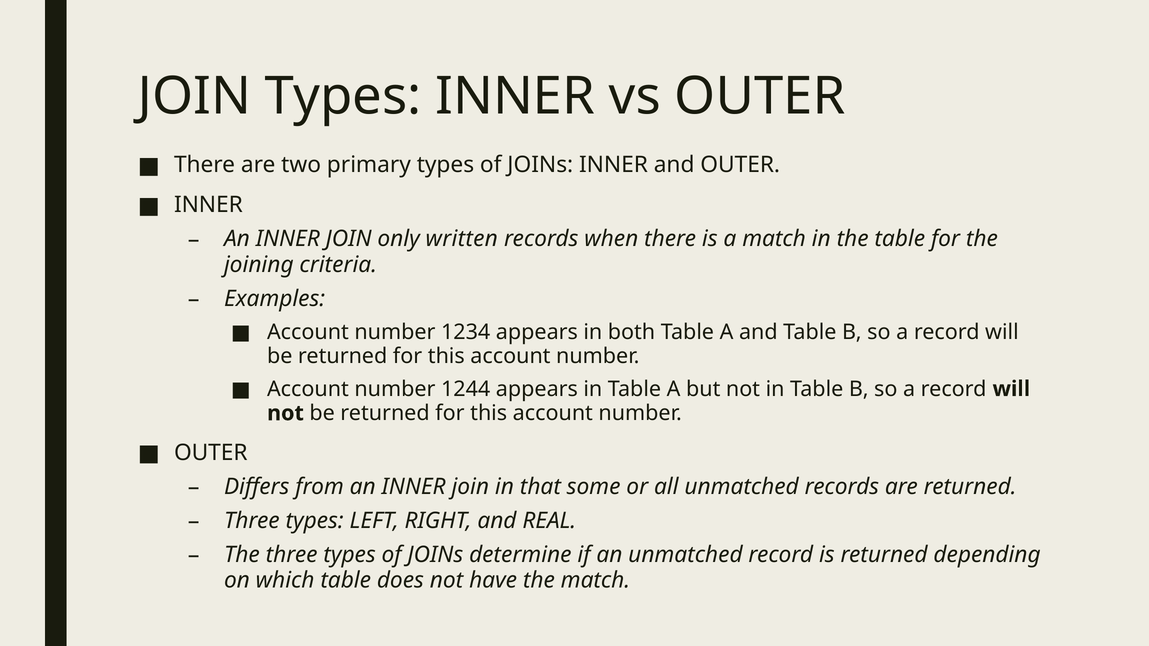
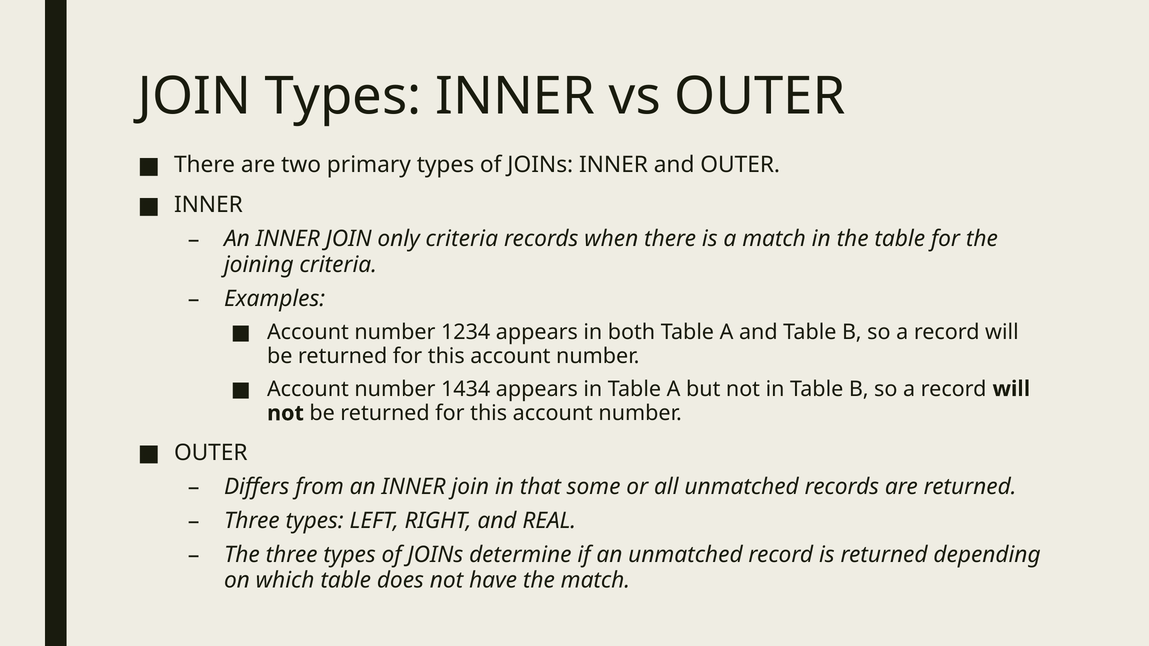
only written: written -> criteria
1244: 1244 -> 1434
